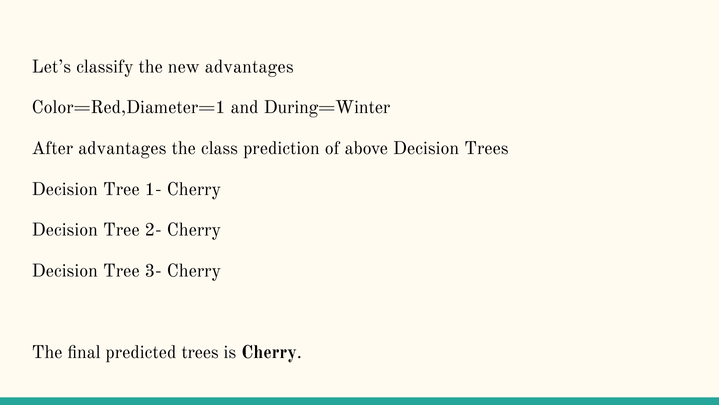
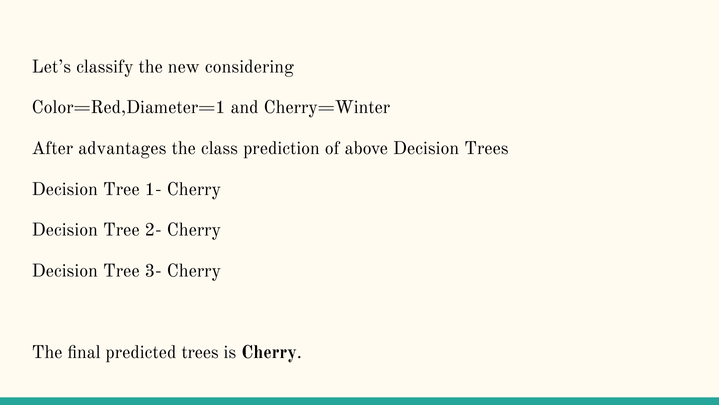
new advantages: advantages -> considering
During=Winter: During=Winter -> Cherry=Winter
